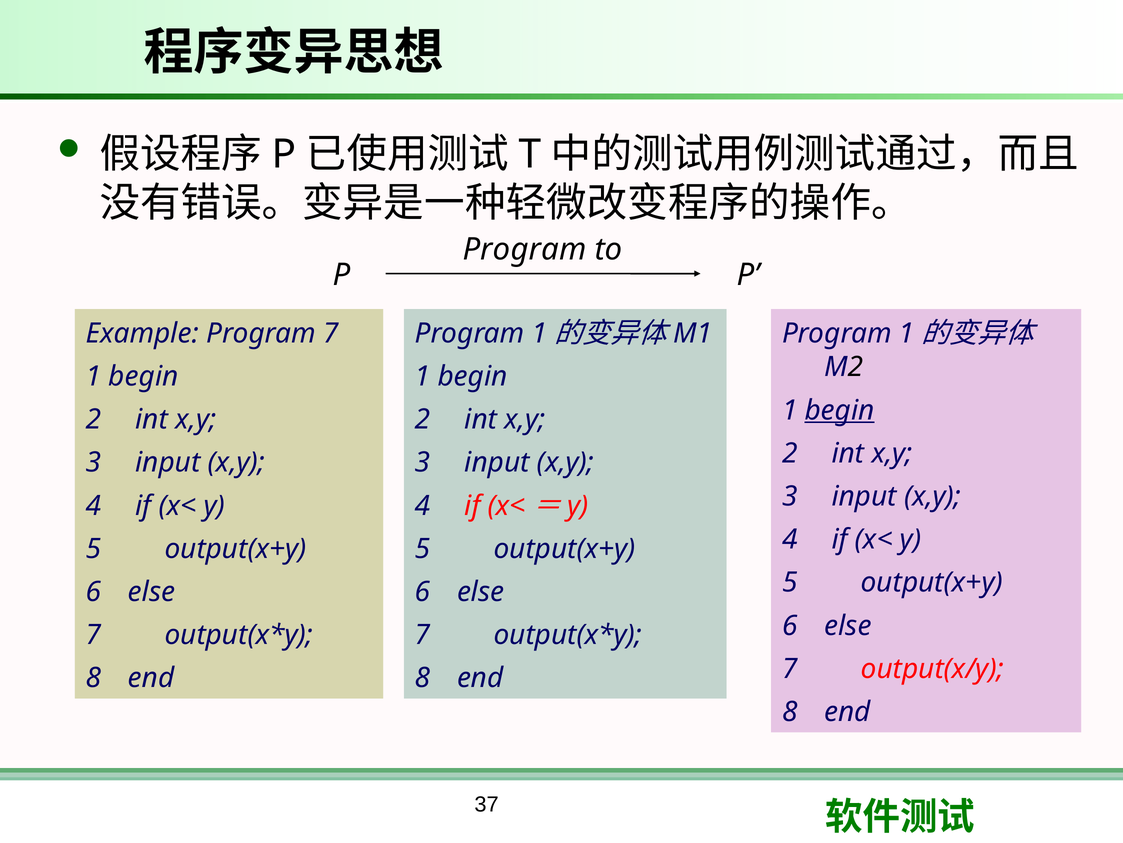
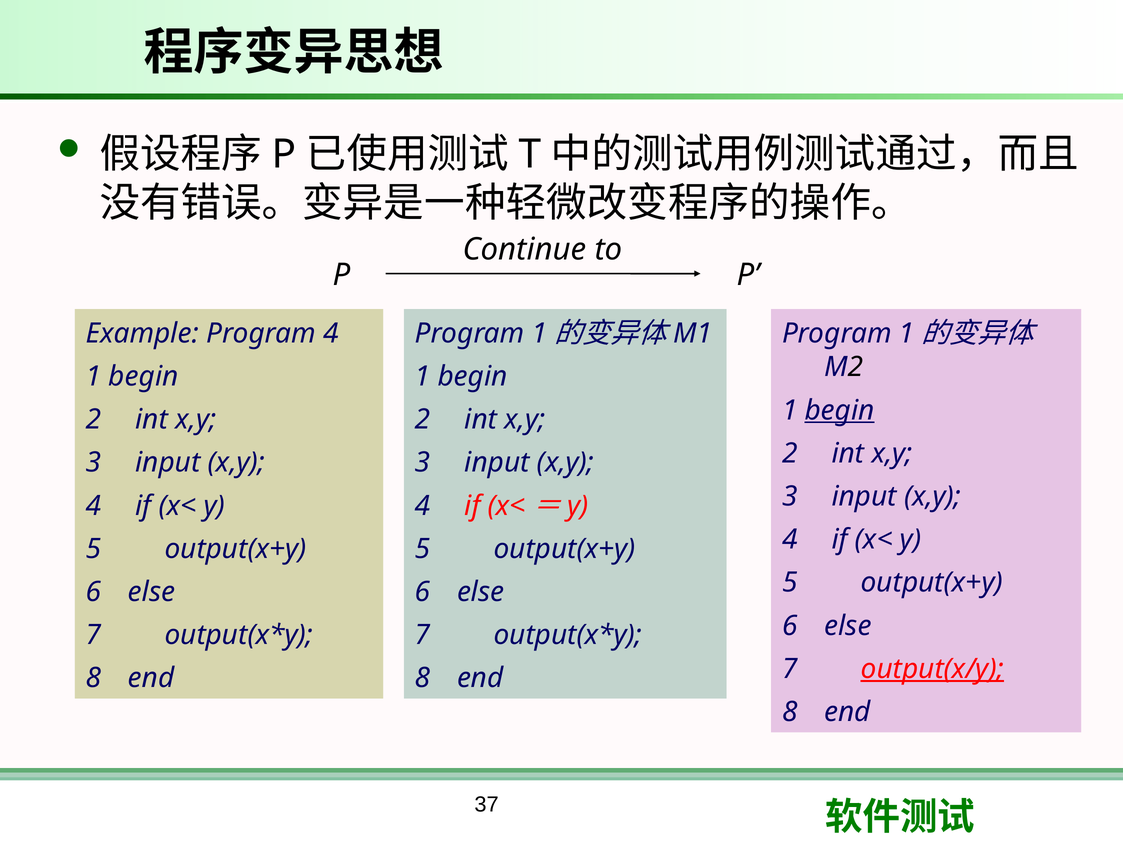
Program at (524, 249): Program -> Continue
Program 7: 7 -> 4
output(x/y underline: none -> present
